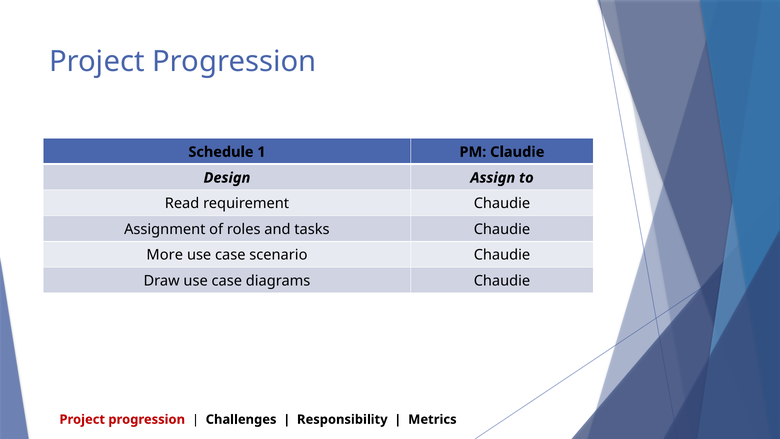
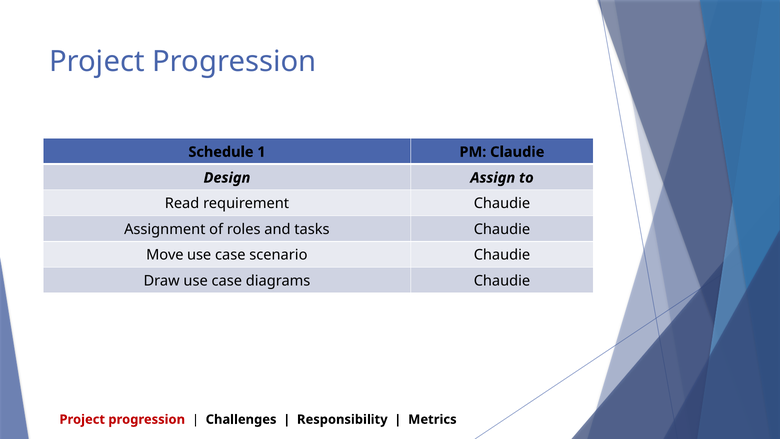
More: More -> Move
